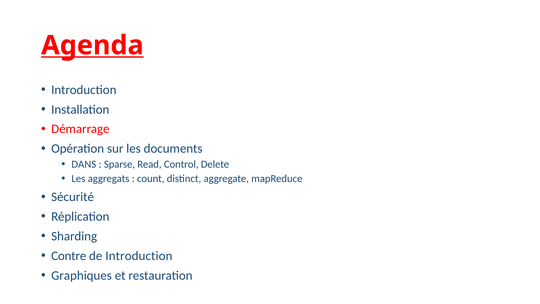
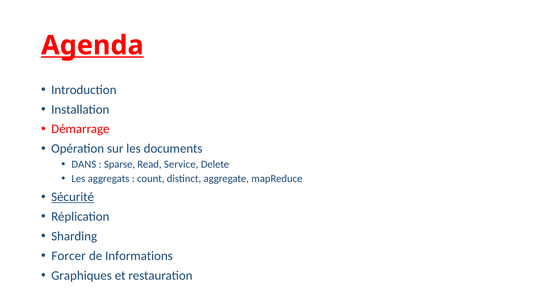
Control: Control -> Service
Sécurité underline: none -> present
Contre: Contre -> Forcer
de Introduction: Introduction -> Informations
